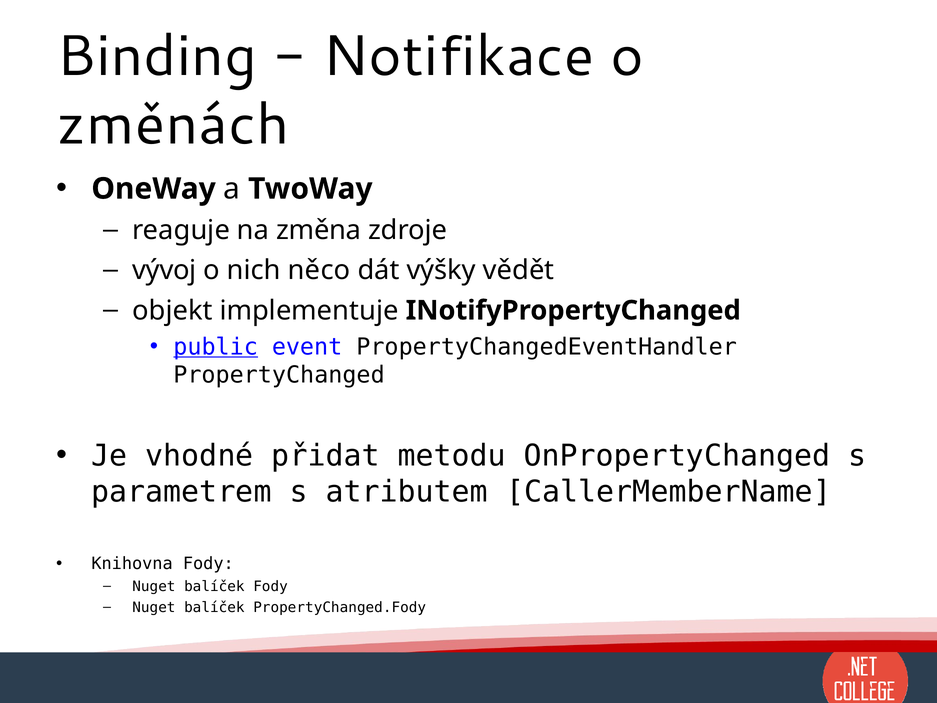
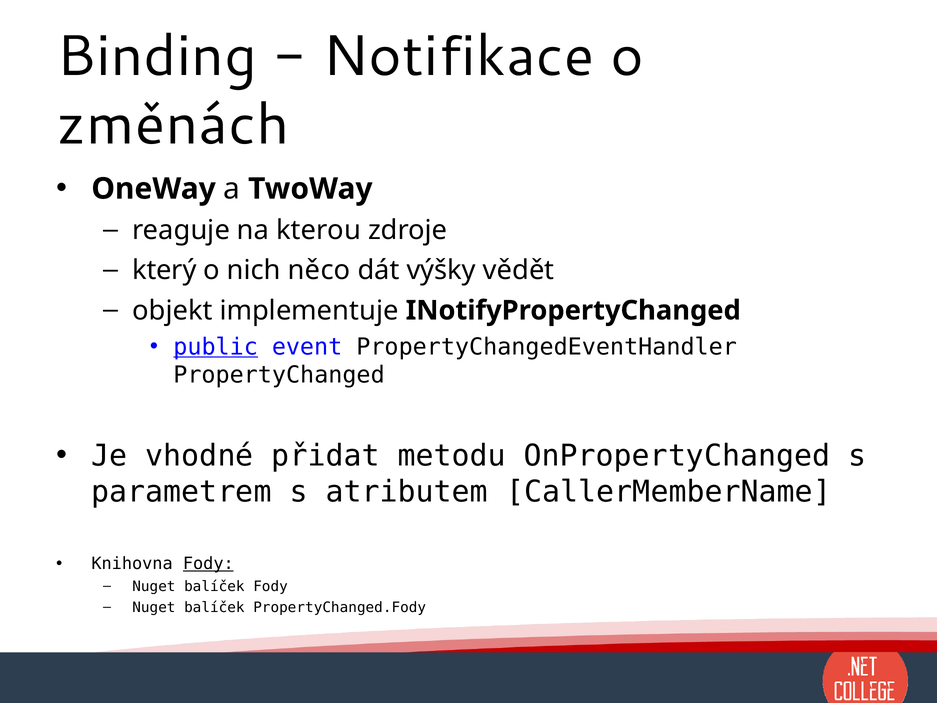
změna: změna -> kterou
vývoj: vývoj -> který
Fody at (208, 564) underline: none -> present
